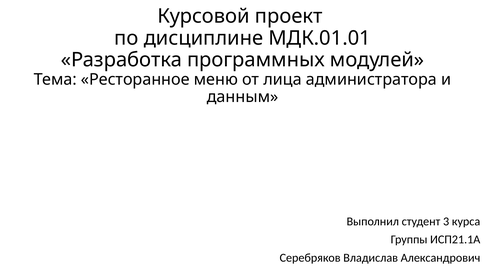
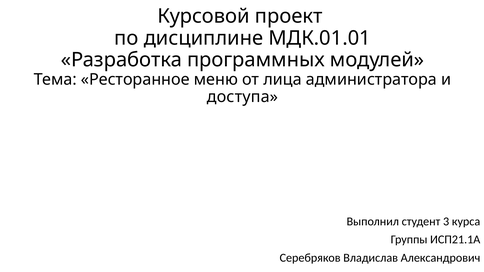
данным: данным -> доступа
